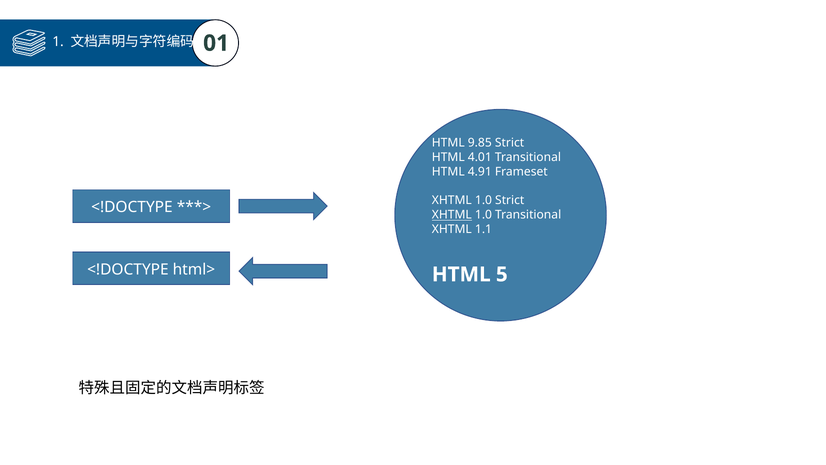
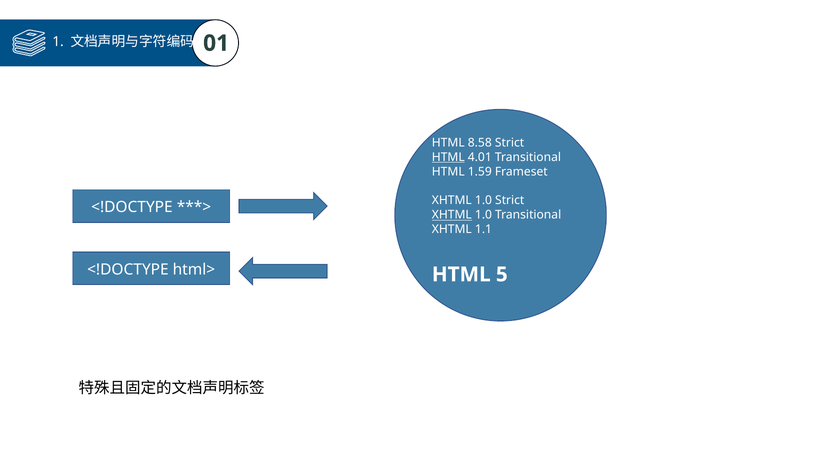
9.85: 9.85 -> 8.58
HTML at (448, 157) underline: none -> present
4.91: 4.91 -> 1.59
